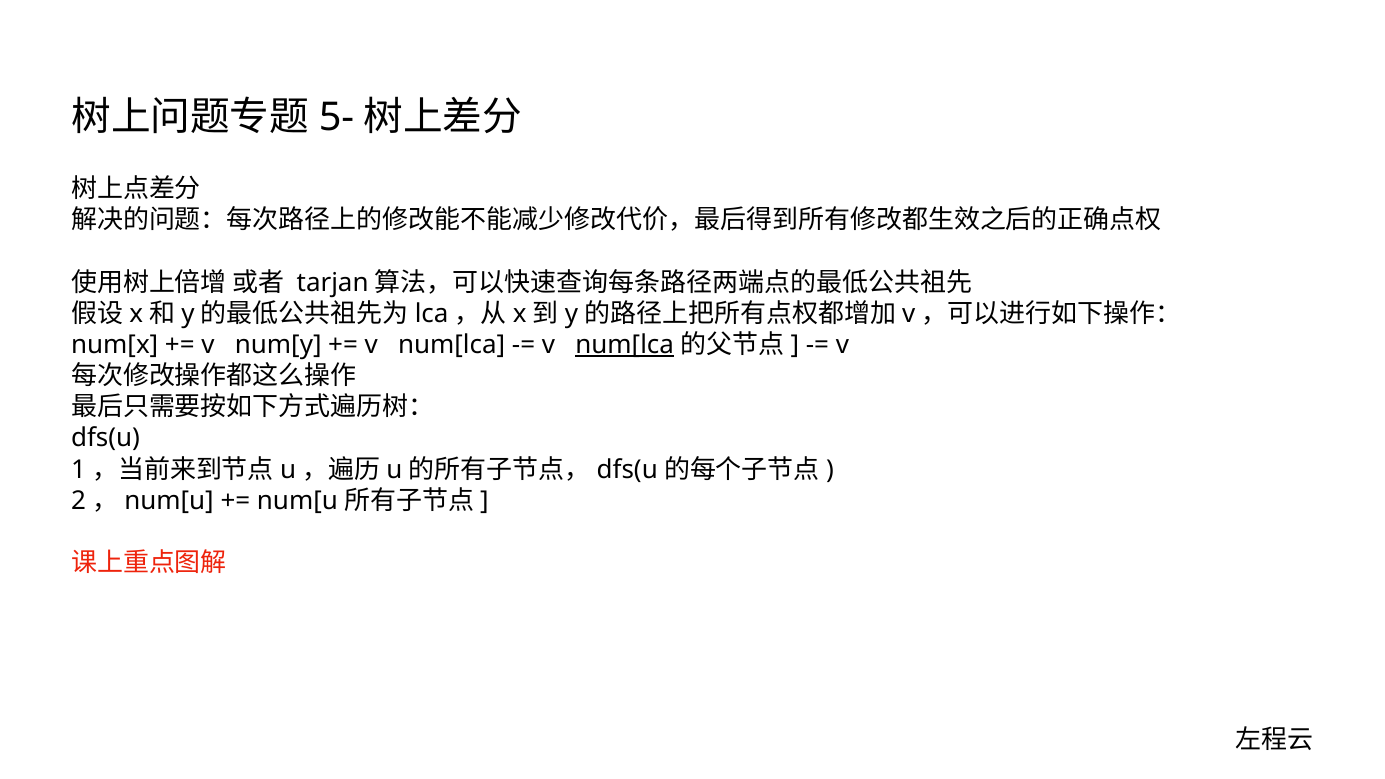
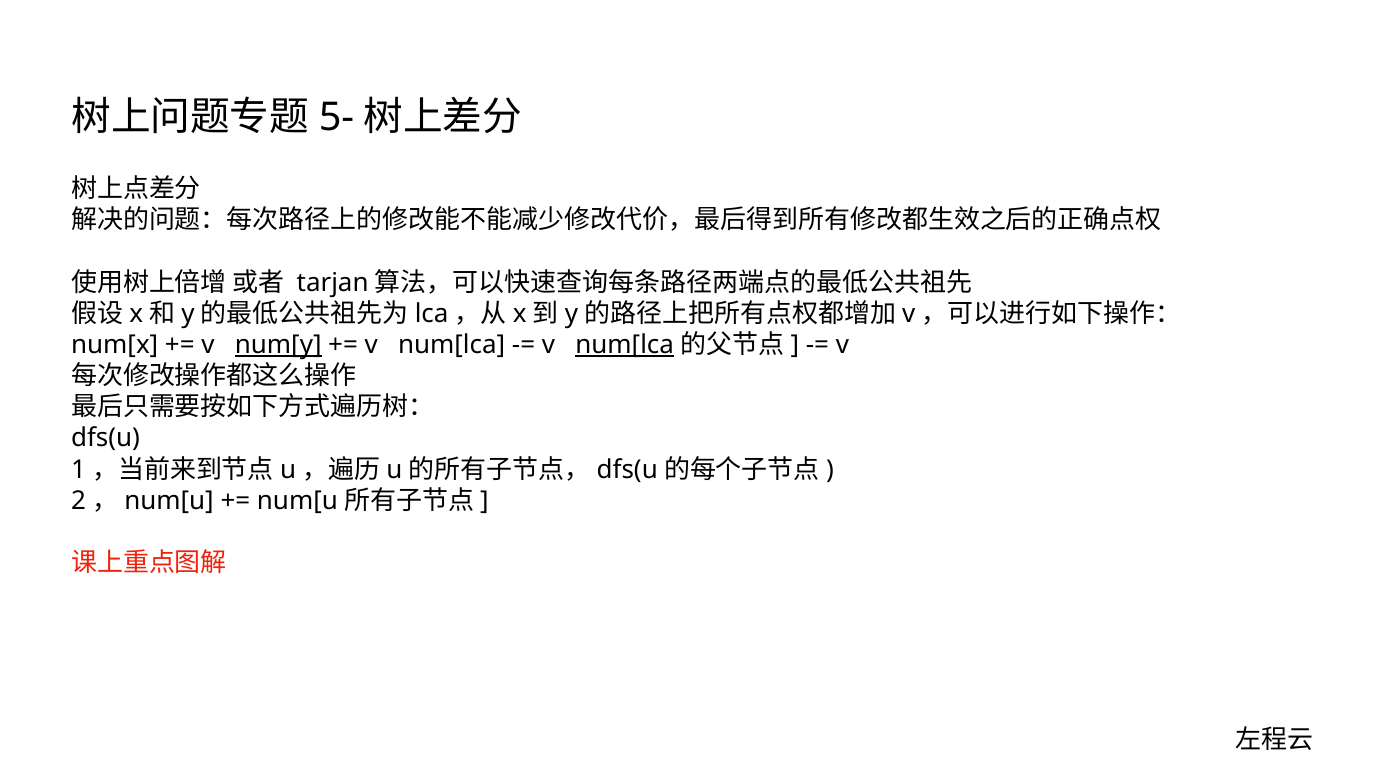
num[y underline: none -> present
